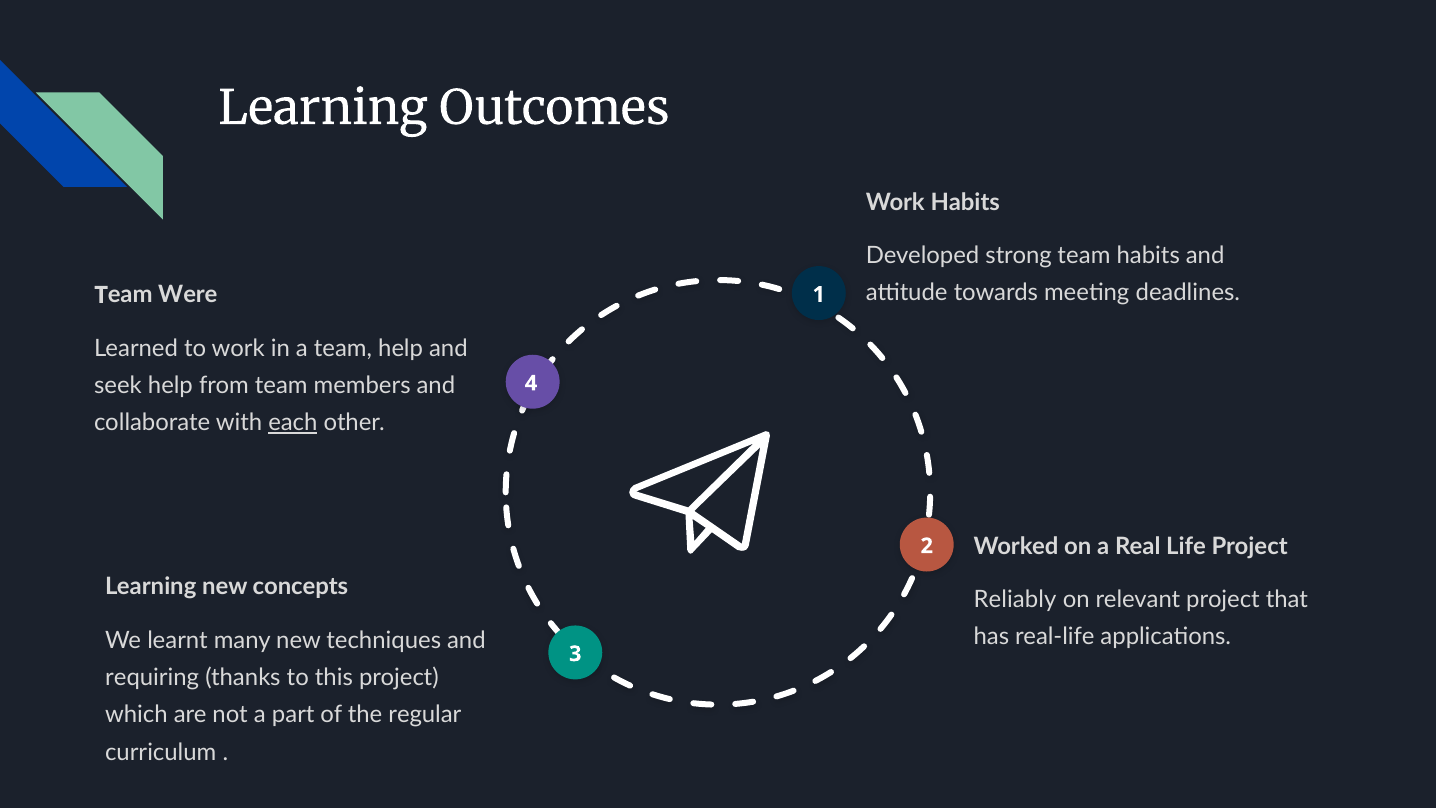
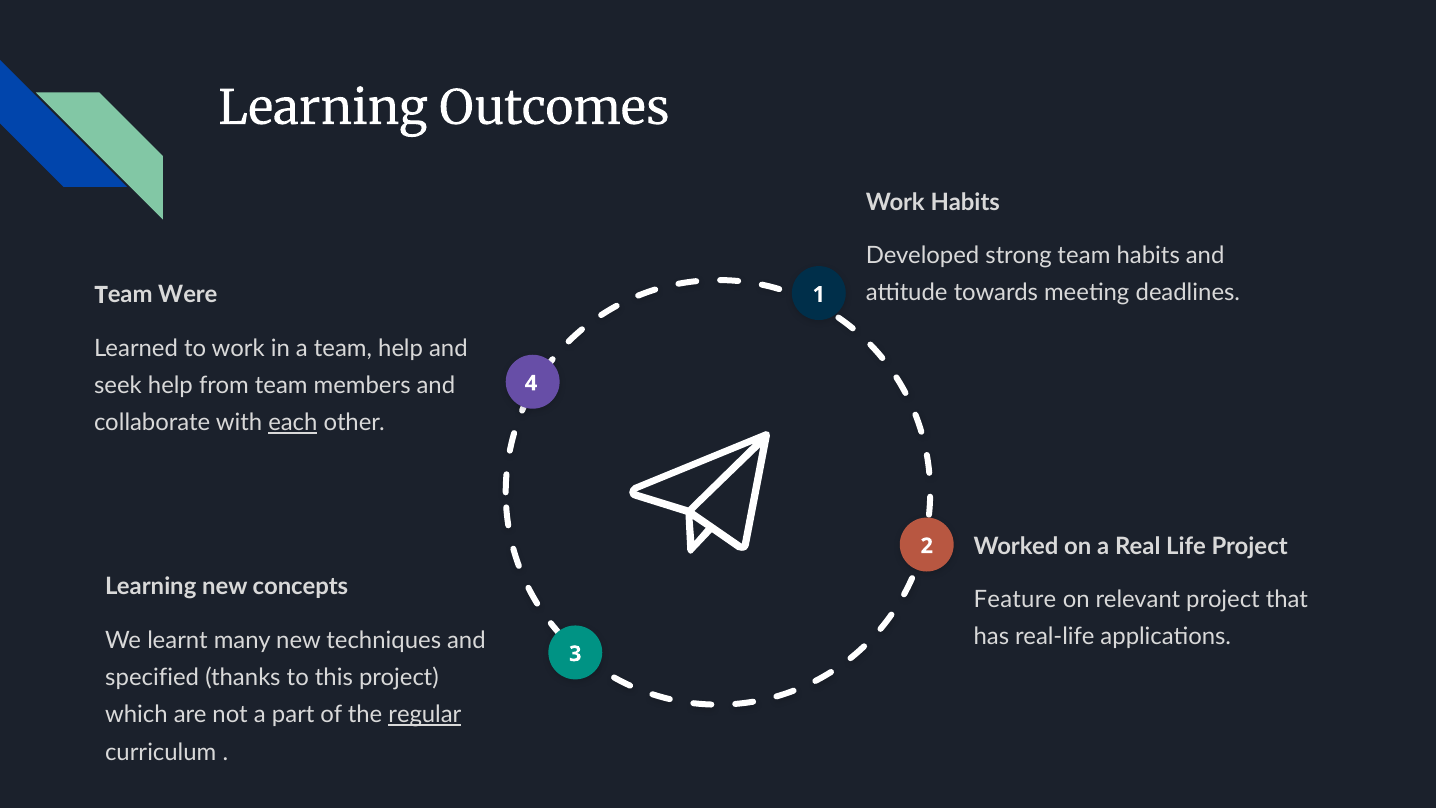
Reliably: Reliably -> Feature
requiring: requiring -> specified
regular underline: none -> present
